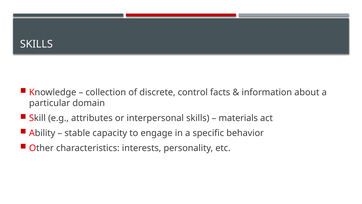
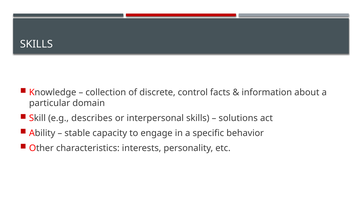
attributes: attributes -> describes
materials: materials -> solutions
